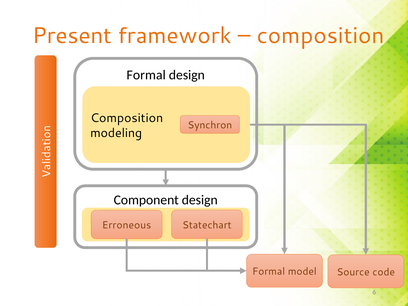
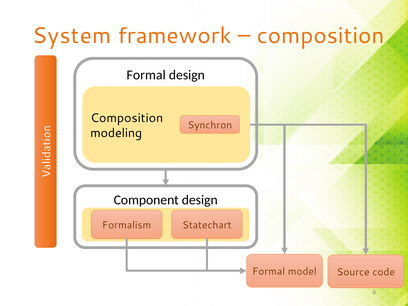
Present: Present -> System
Erroneous: Erroneous -> Formalism
